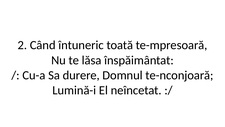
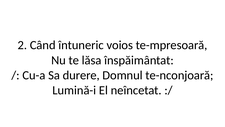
toată: toată -> voios
